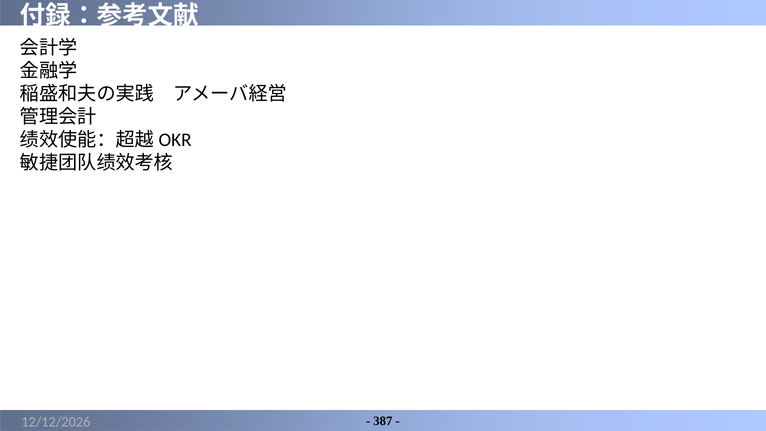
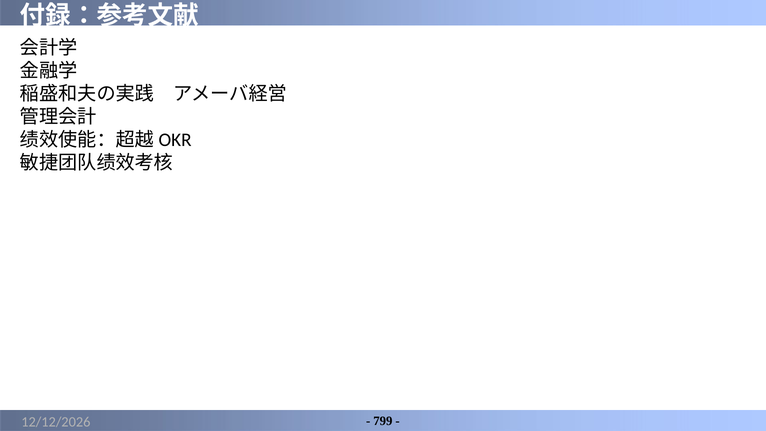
387: 387 -> 799
